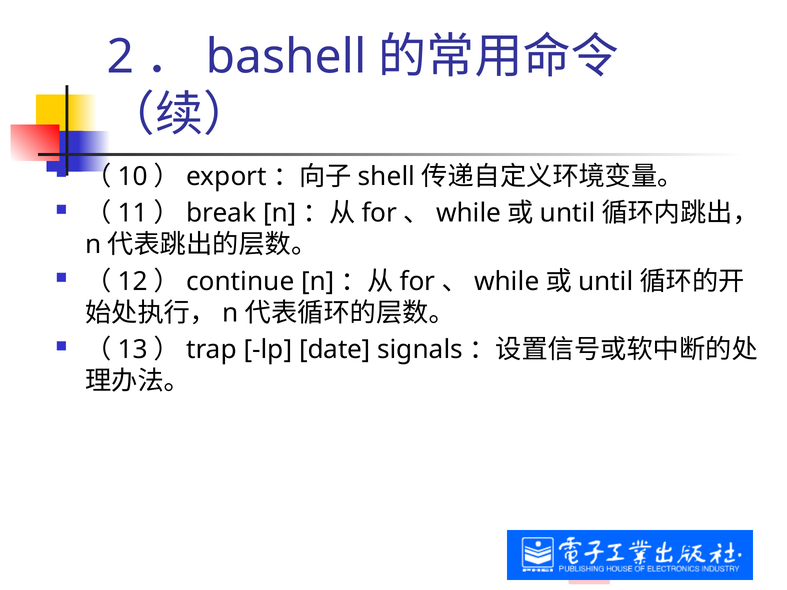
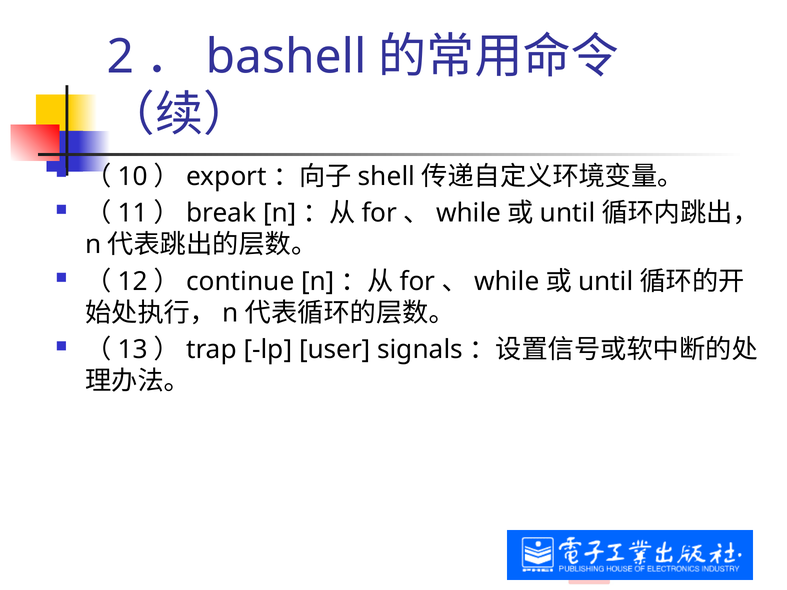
date: date -> user
